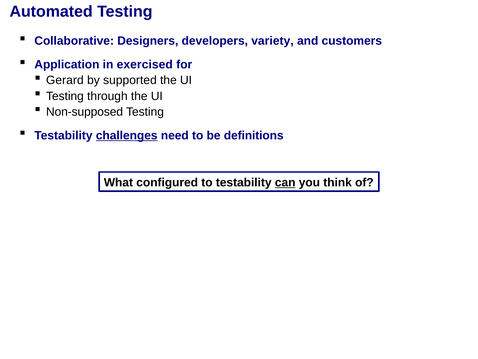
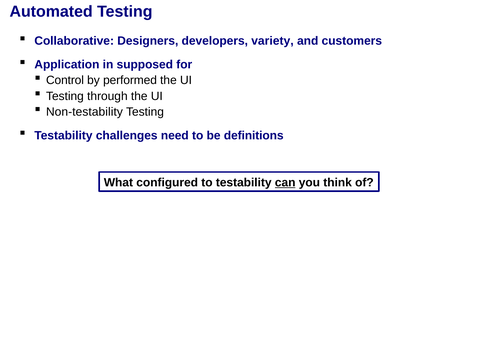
exercised: exercised -> supposed
Gerard: Gerard -> Control
supported: supported -> performed
Non-supposed: Non-supposed -> Non-testability
challenges underline: present -> none
